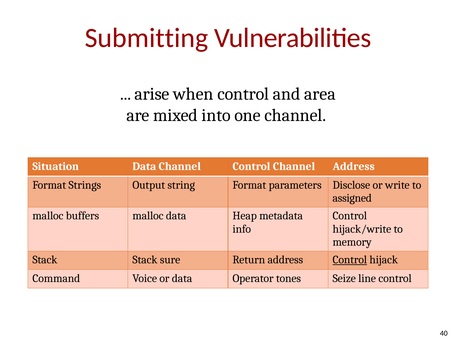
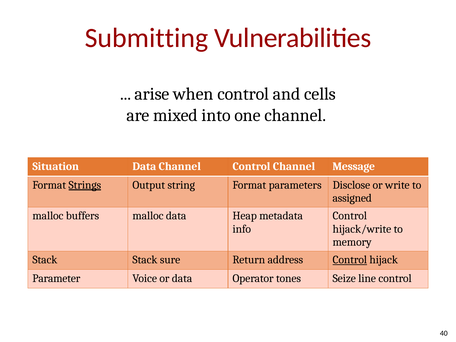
area: area -> cells
Channel Address: Address -> Message
Strings underline: none -> present
Command: Command -> Parameter
